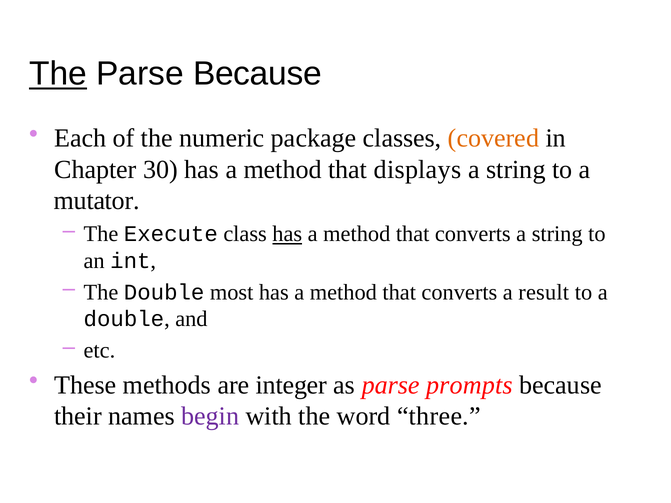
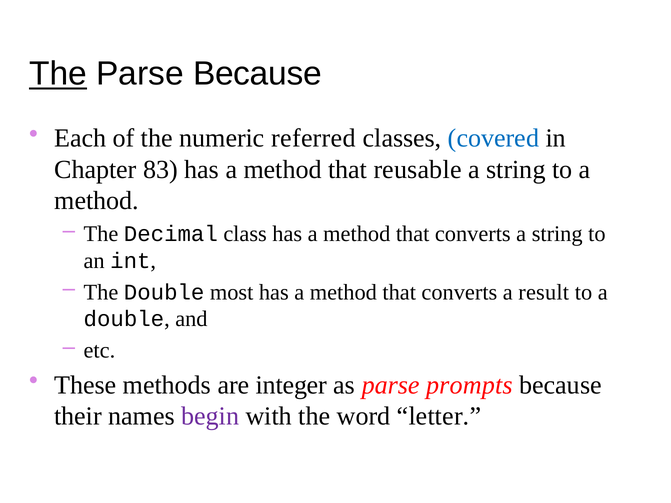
package: package -> referred
covered colour: orange -> blue
30: 30 -> 83
displays: displays -> reusable
mutator at (97, 201): mutator -> method
Execute: Execute -> Decimal
has at (287, 234) underline: present -> none
three: three -> letter
